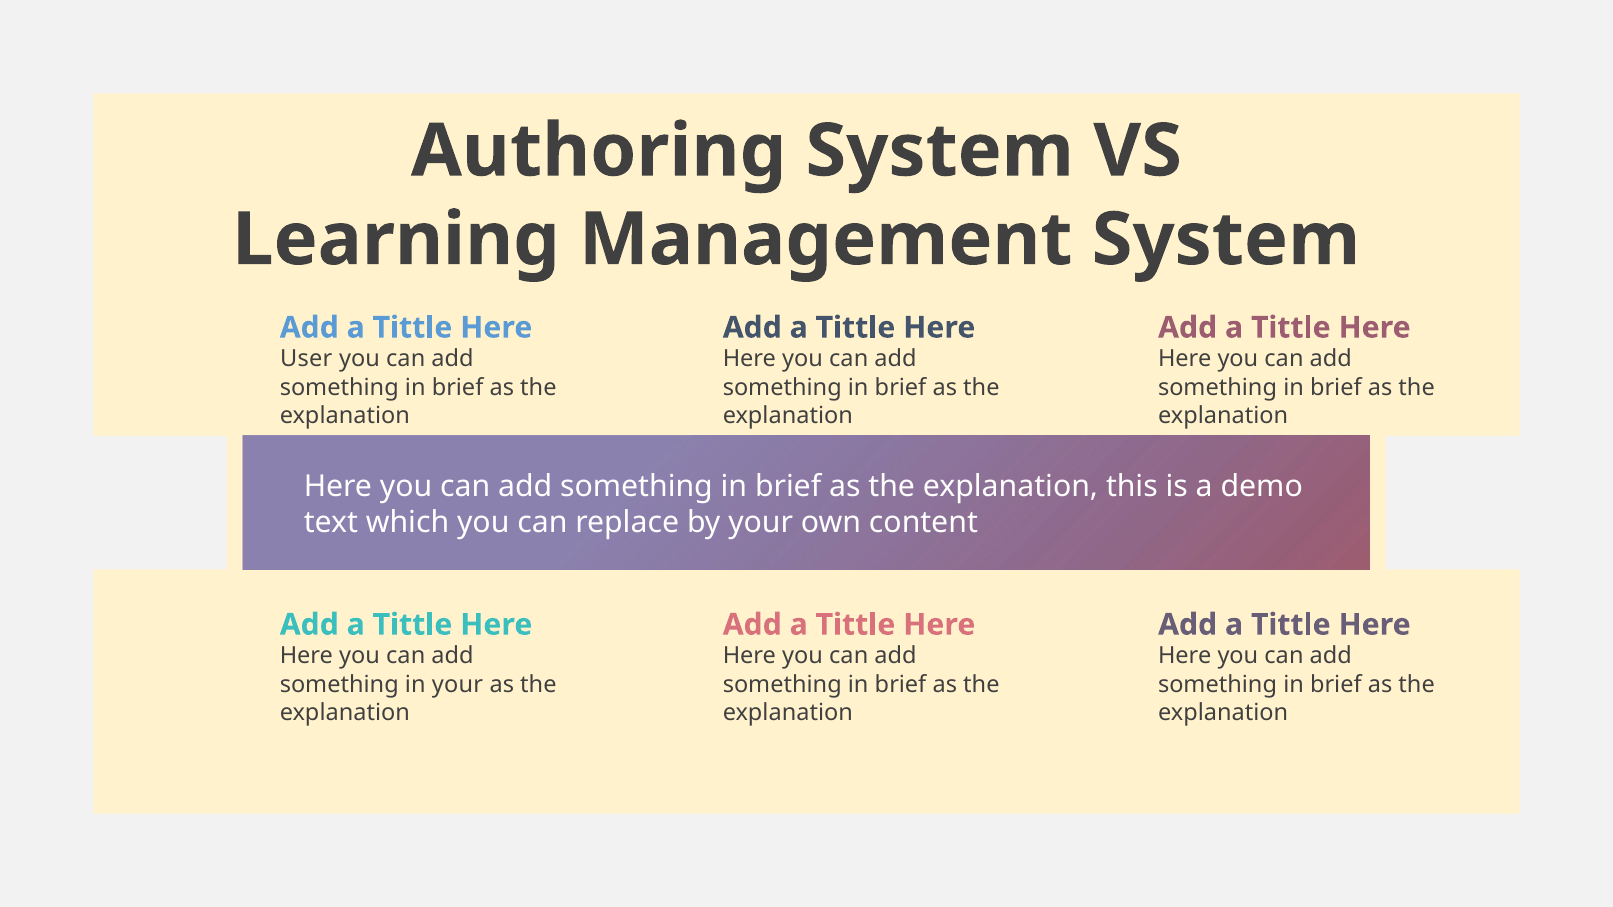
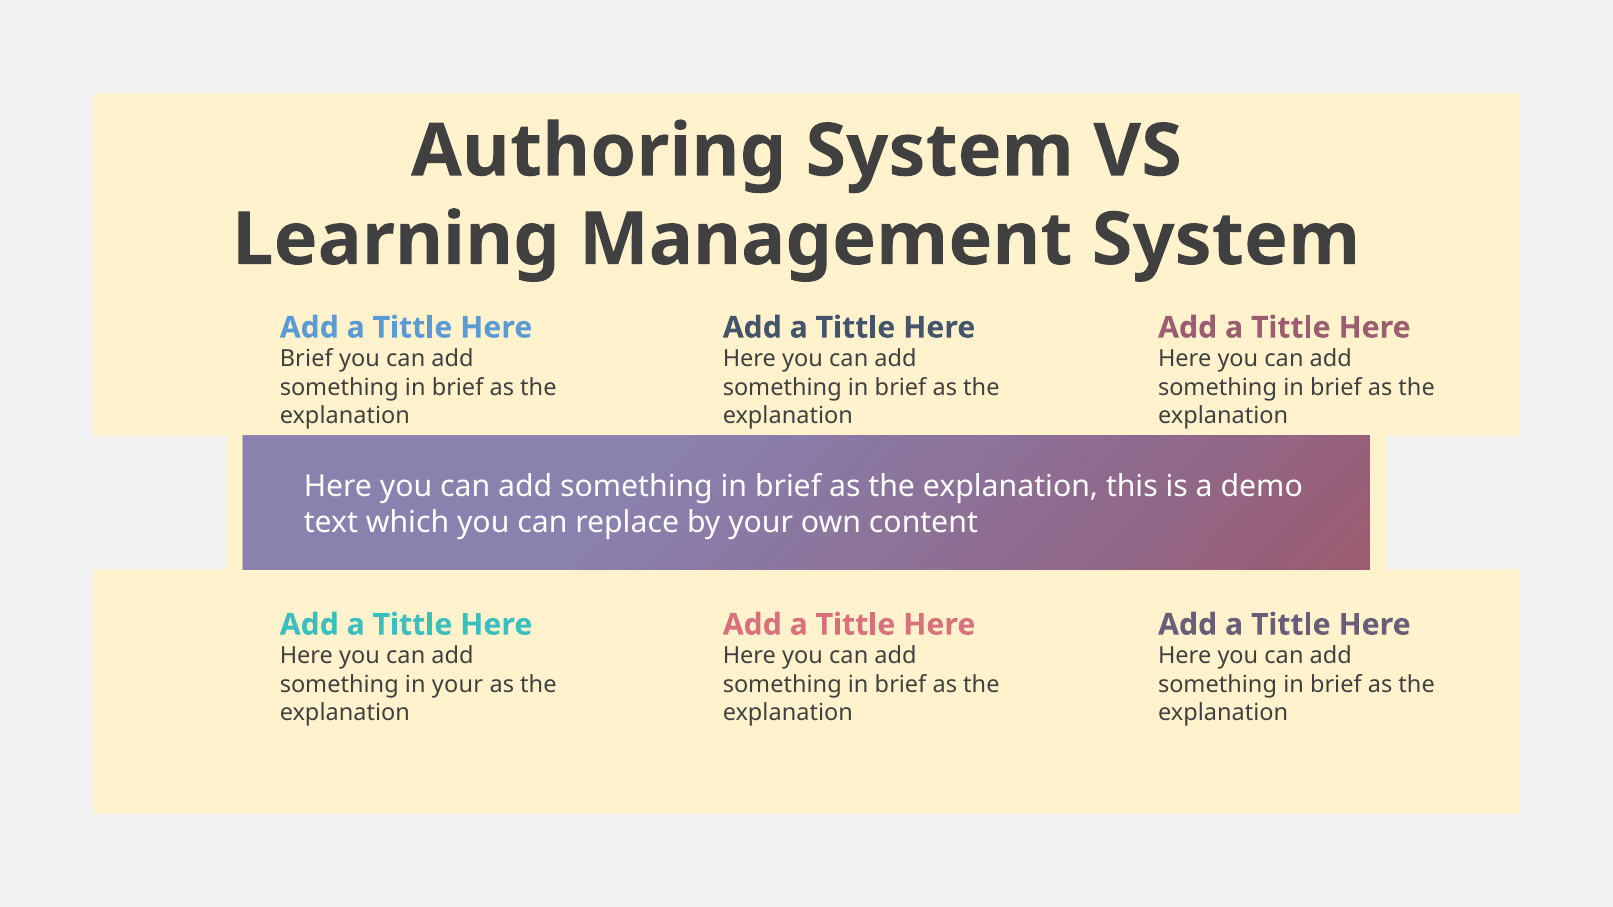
User at (306, 359): User -> Brief
